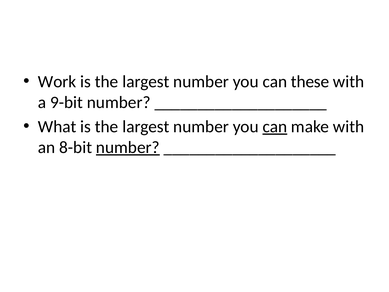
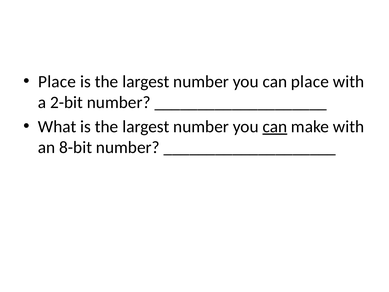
Work at (57, 82): Work -> Place
can these: these -> place
9-bit: 9-bit -> 2-bit
number at (128, 147) underline: present -> none
